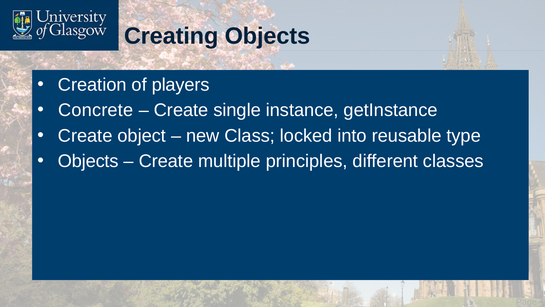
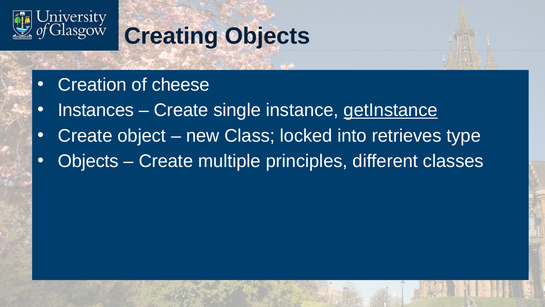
players: players -> cheese
Concrete: Concrete -> Instances
getInstance underline: none -> present
reusable: reusable -> retrieves
